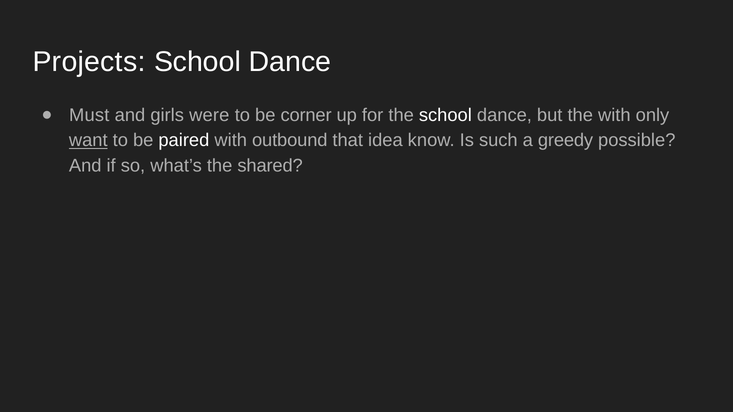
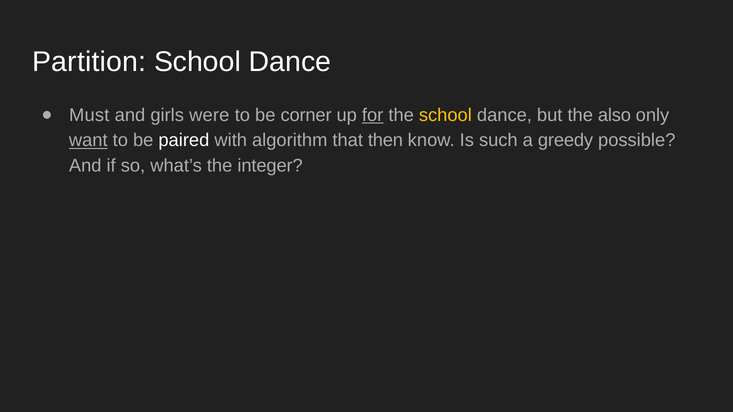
Projects: Projects -> Partition
for underline: none -> present
school at (445, 115) colour: white -> yellow
the with: with -> also
outbound: outbound -> algorithm
idea: idea -> then
shared: shared -> integer
